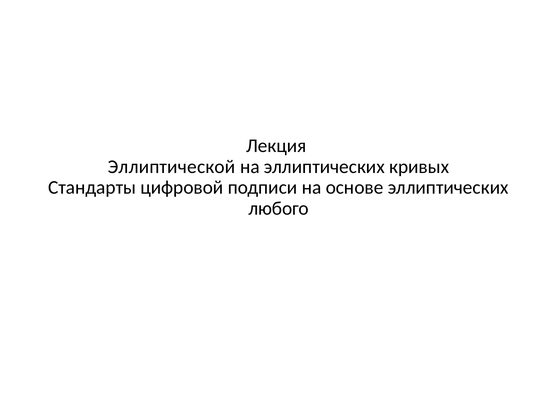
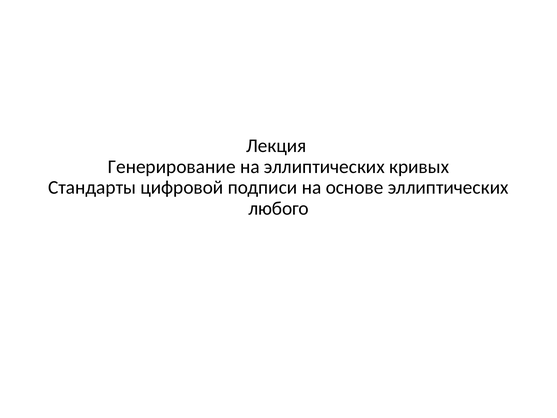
Эллиптической: Эллиптической -> Генерирование
